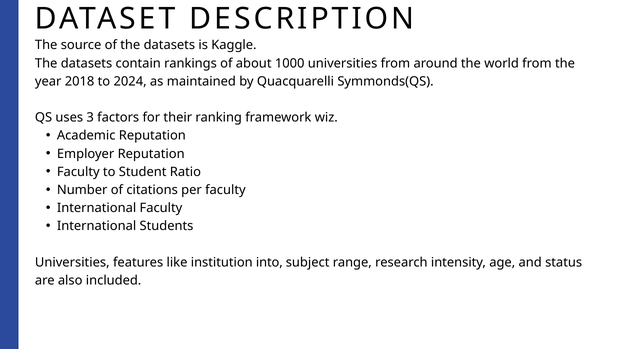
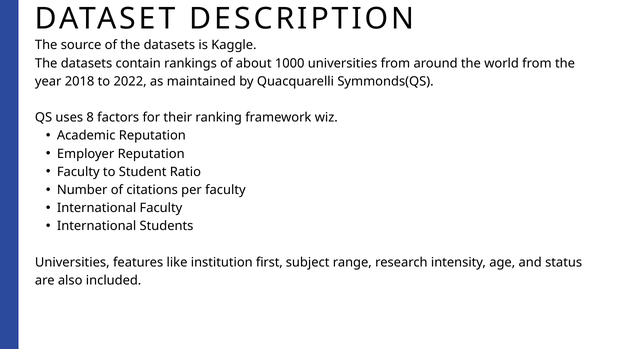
2024: 2024 -> 2022
3: 3 -> 8
into: into -> first
